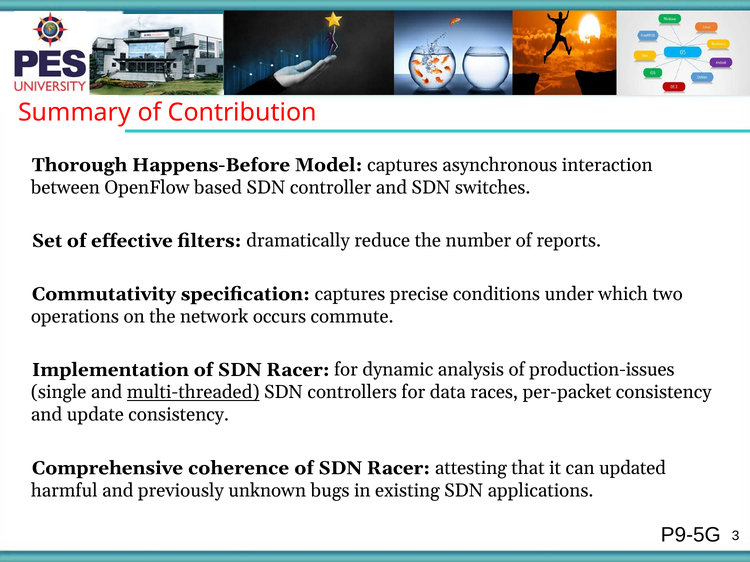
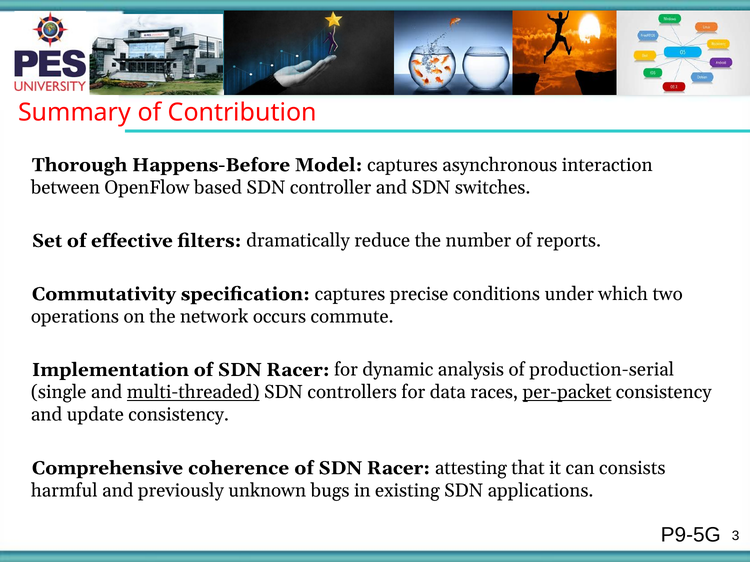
production-issues: production-issues -> production-serial
per-packet underline: none -> present
updated: updated -> consists
